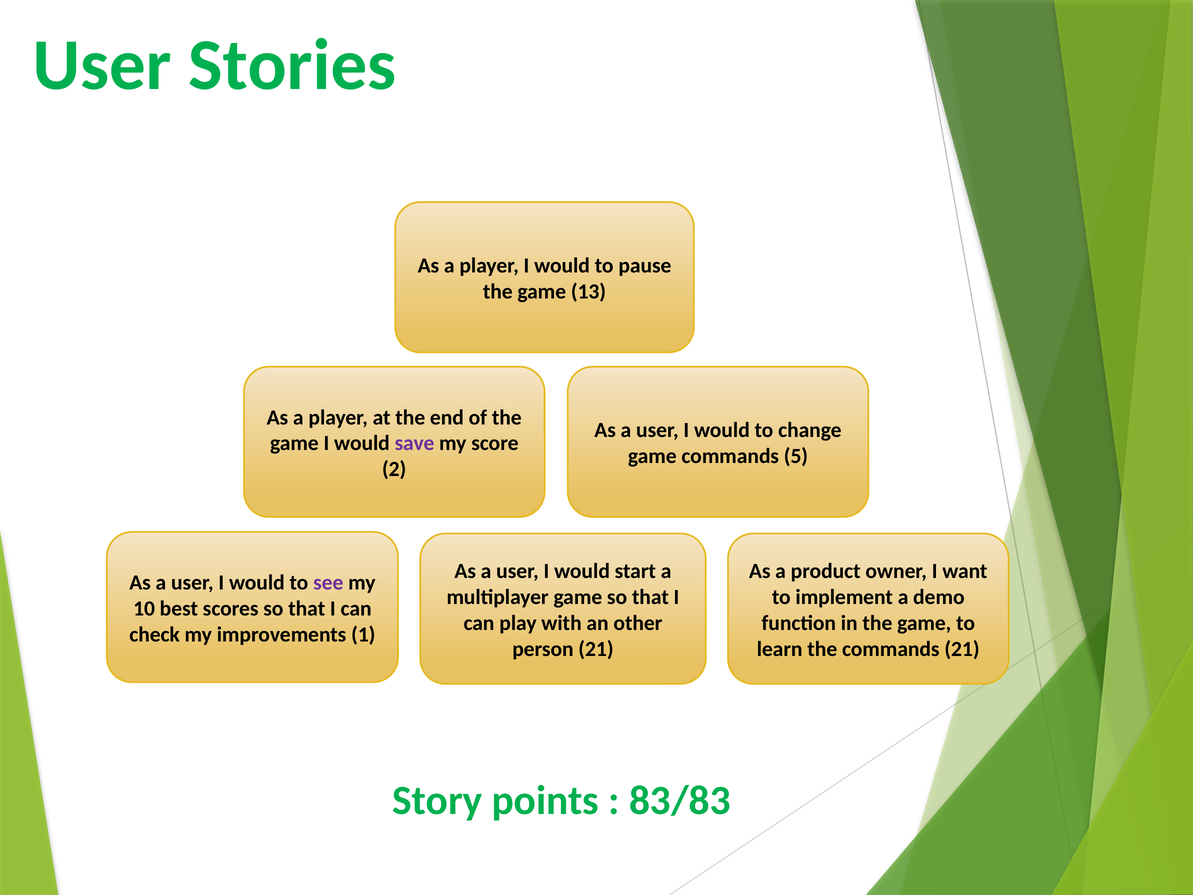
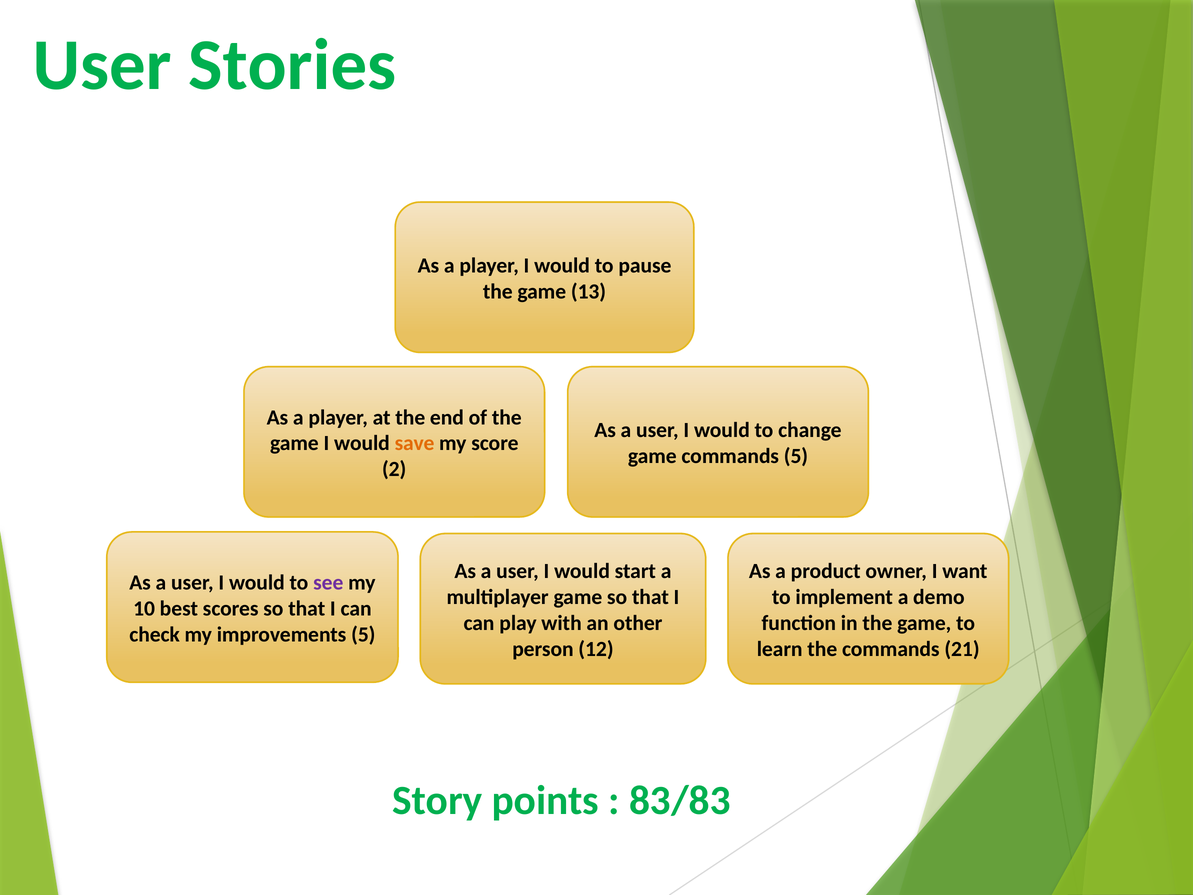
save colour: purple -> orange
improvements 1: 1 -> 5
person 21: 21 -> 12
